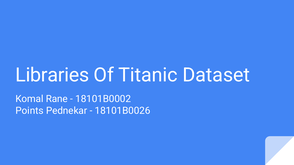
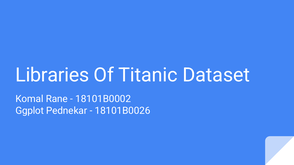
Points: Points -> Ggplot
